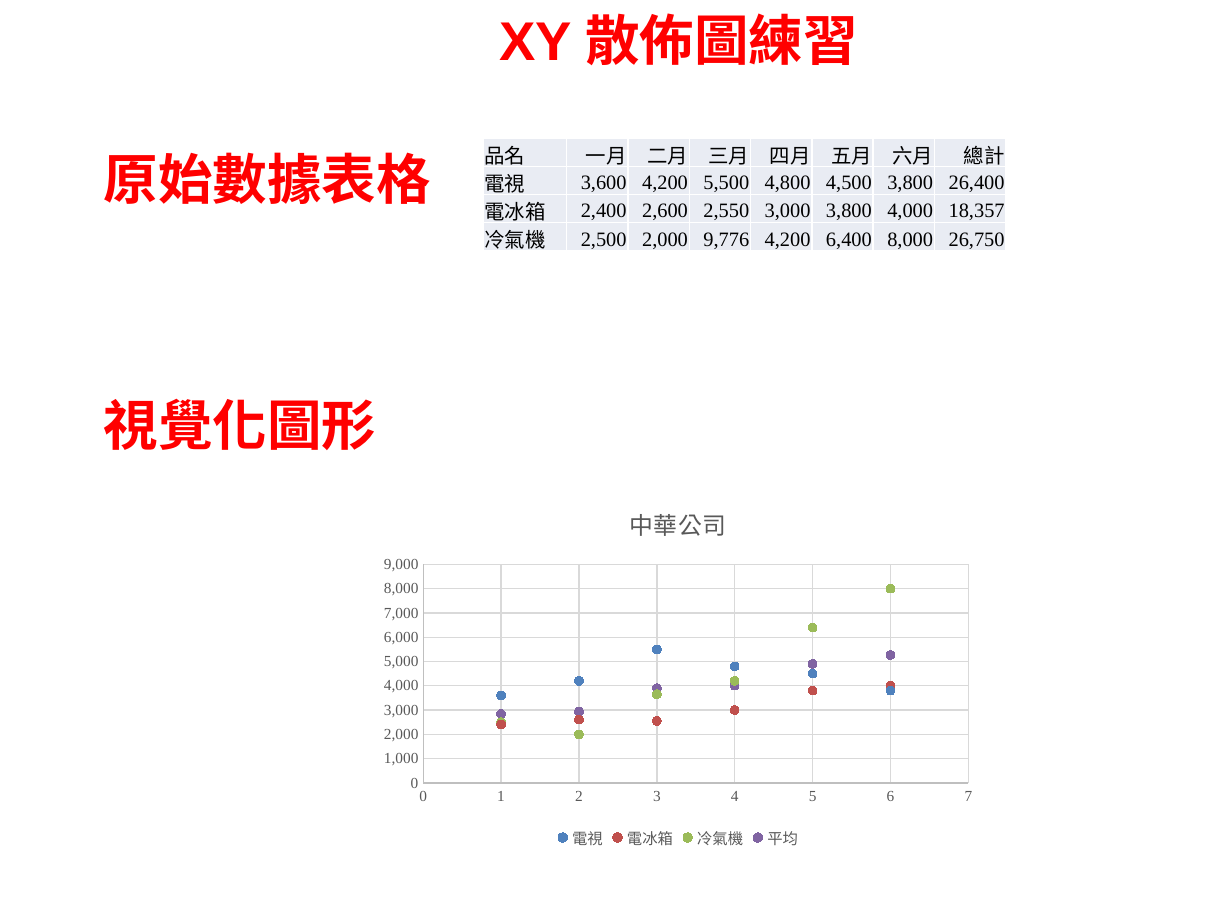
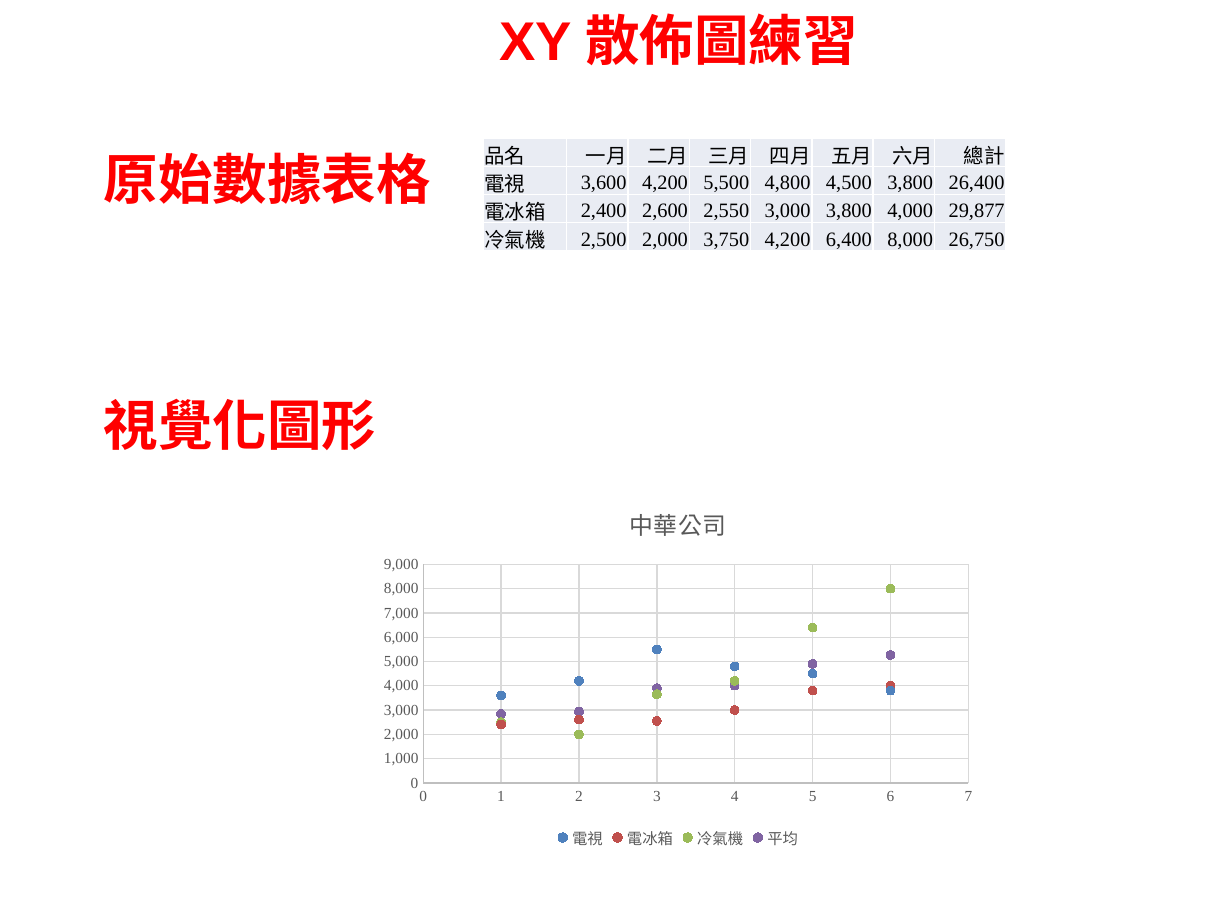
18,357: 18,357 -> 29,877
9,776: 9,776 -> 3,750
